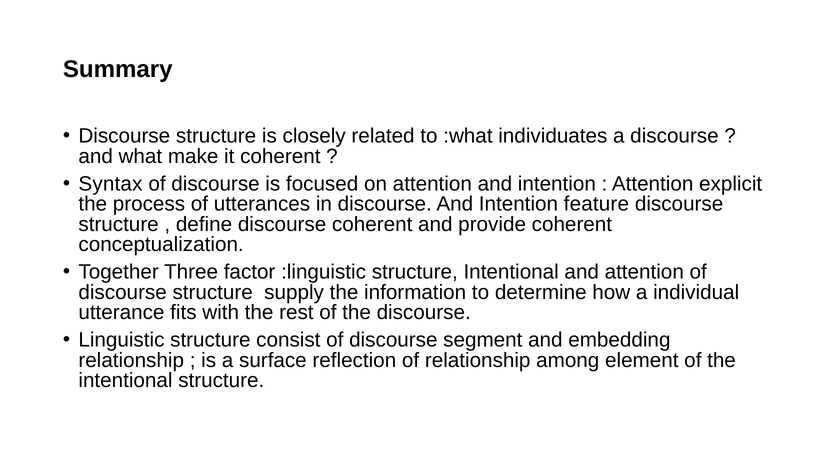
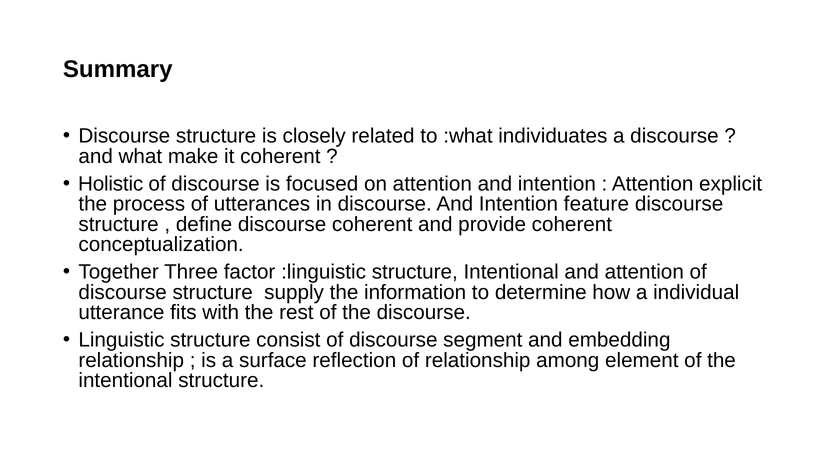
Syntax: Syntax -> Holistic
